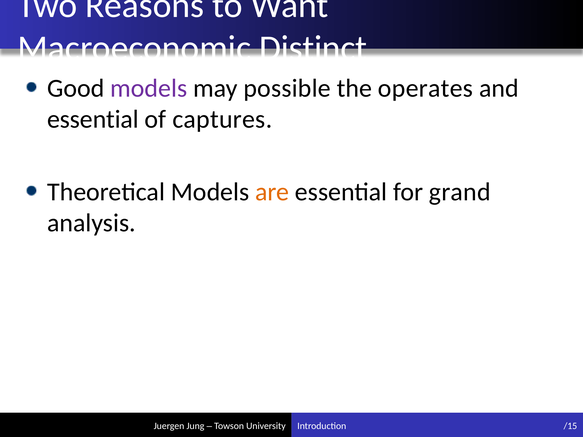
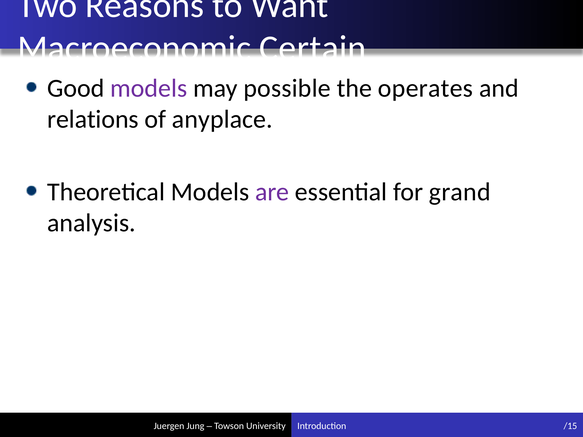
Distinct: Distinct -> Certain
essential at (93, 119): essential -> relations
captures: captures -> anyplace
are colour: orange -> purple
